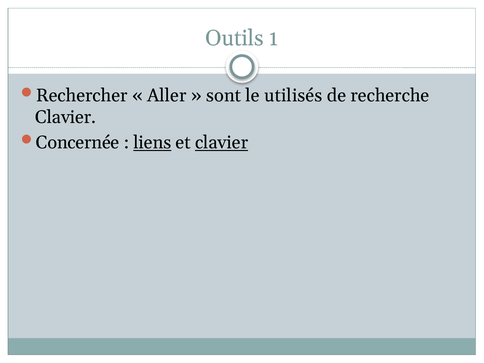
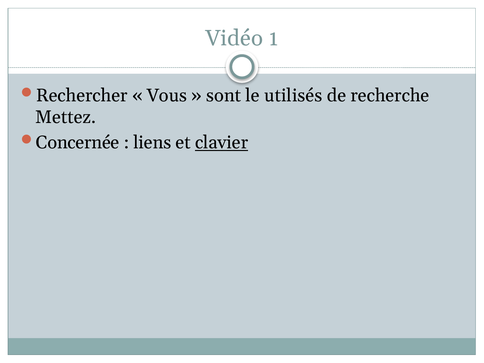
Outils: Outils -> Vidéo
Aller: Aller -> Vous
Clavier at (66, 117): Clavier -> Mettez
liens underline: present -> none
